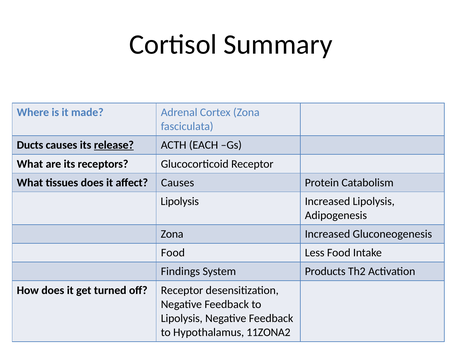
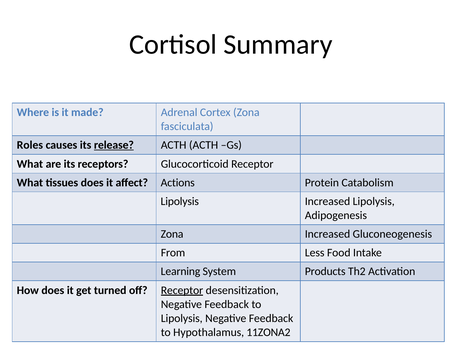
Ducts: Ducts -> Roles
ACTH EACH: EACH -> ACTH
affect Causes: Causes -> Actions
Food at (173, 253): Food -> From
Findings: Findings -> Learning
Receptor at (182, 291) underline: none -> present
